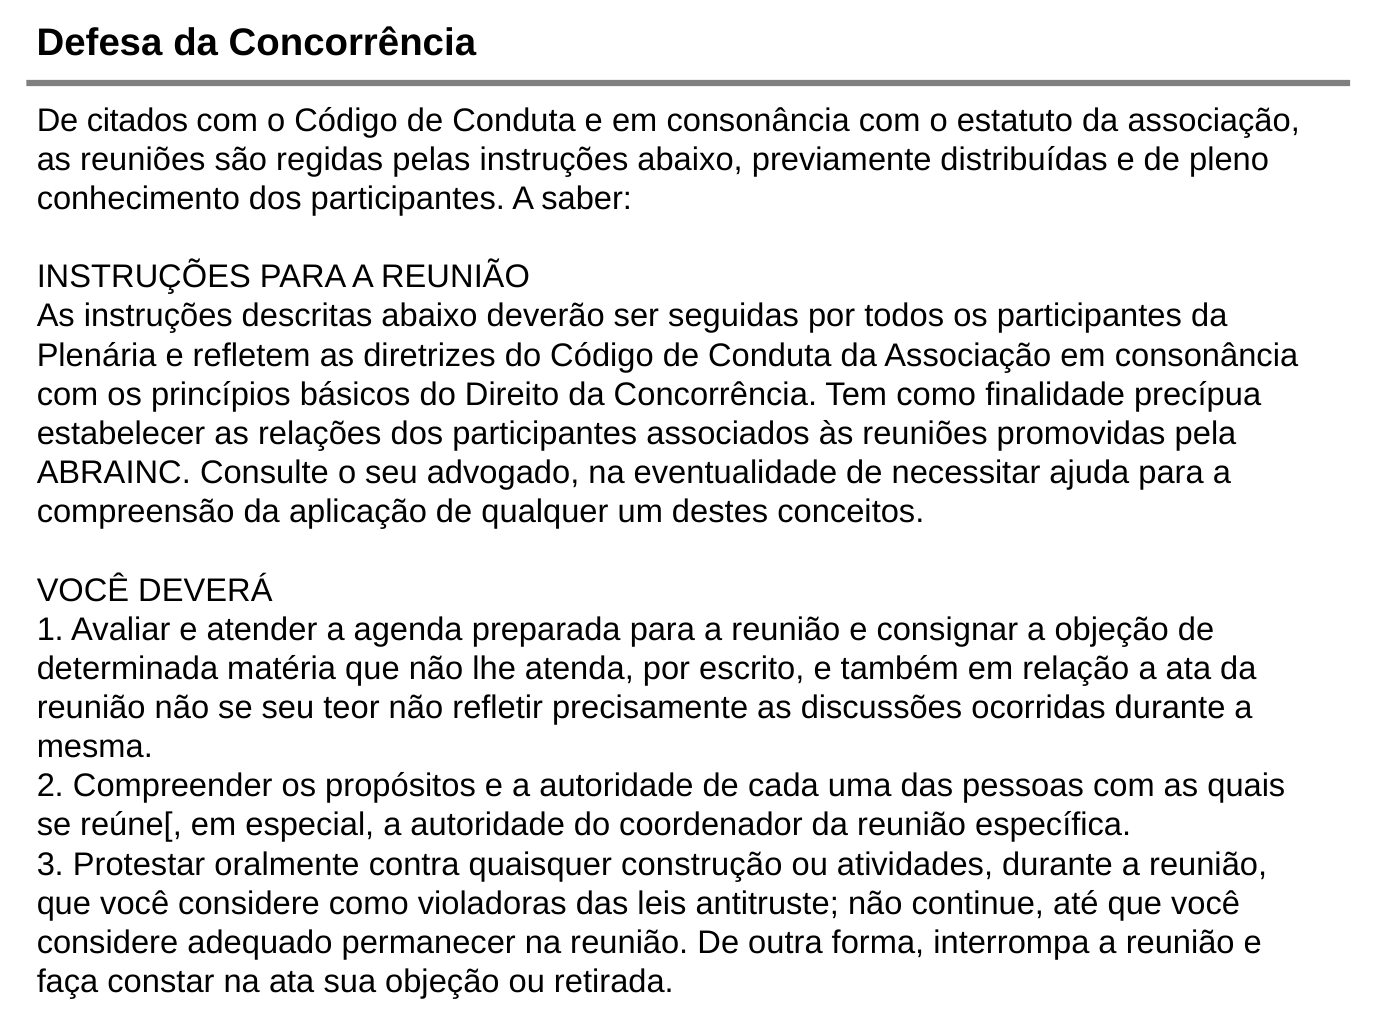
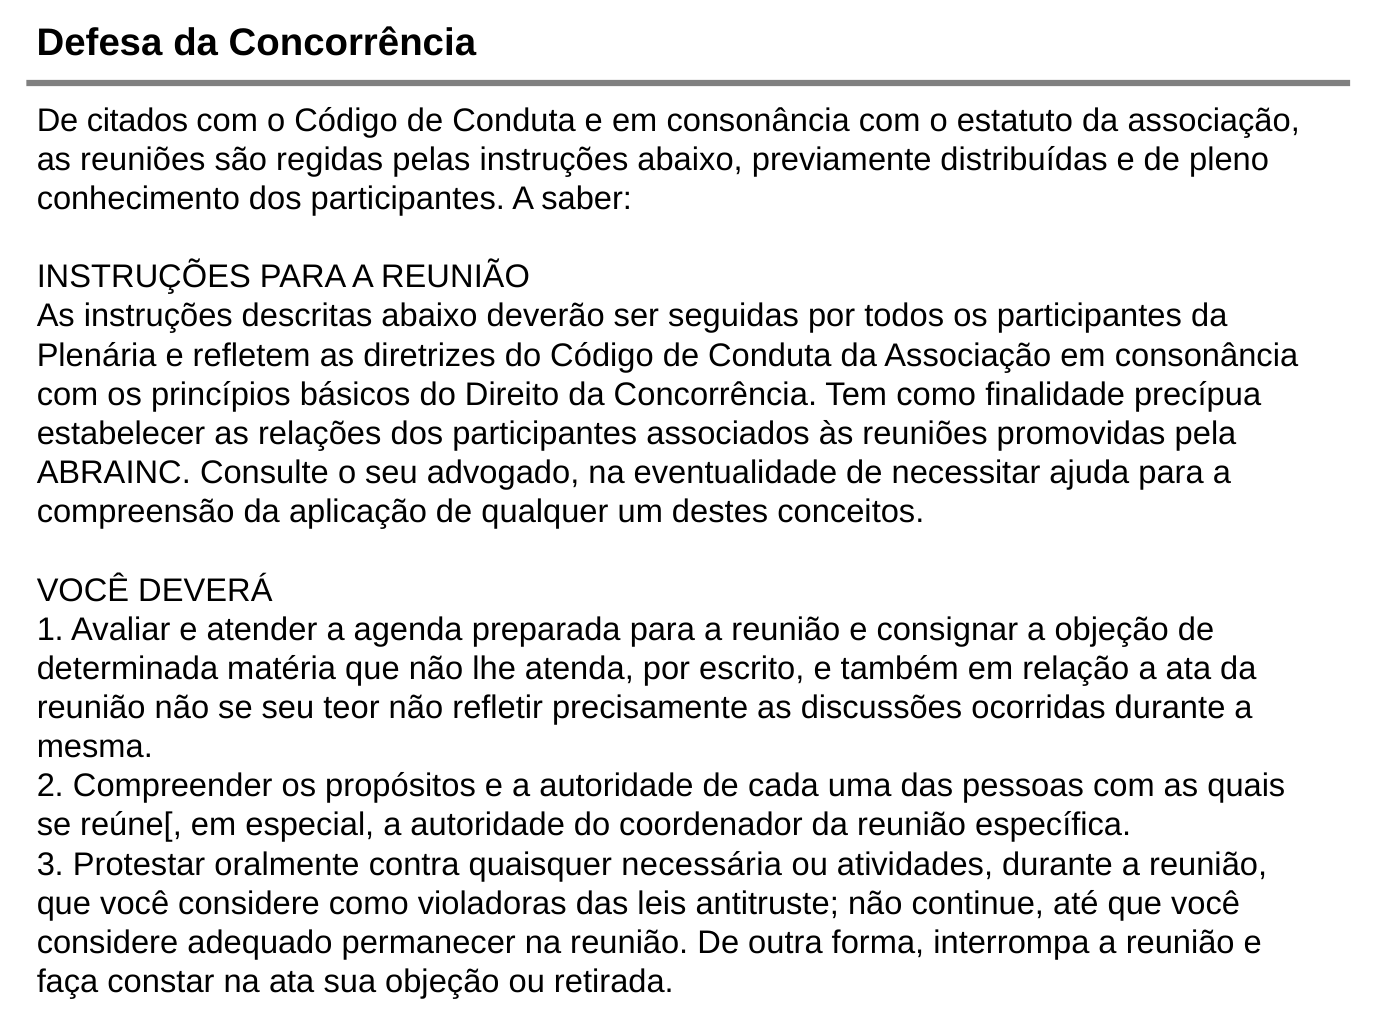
construção: construção -> necessária
